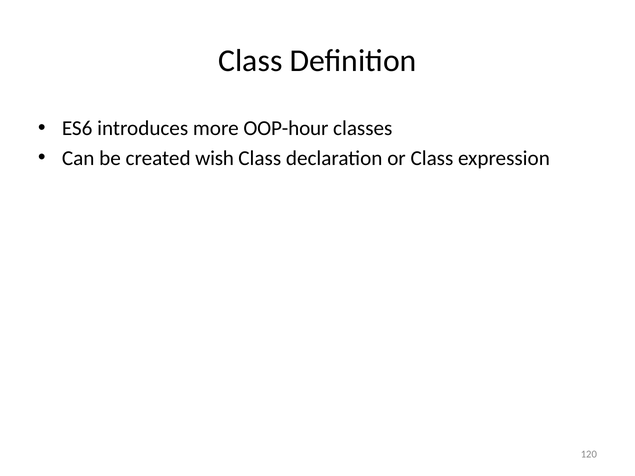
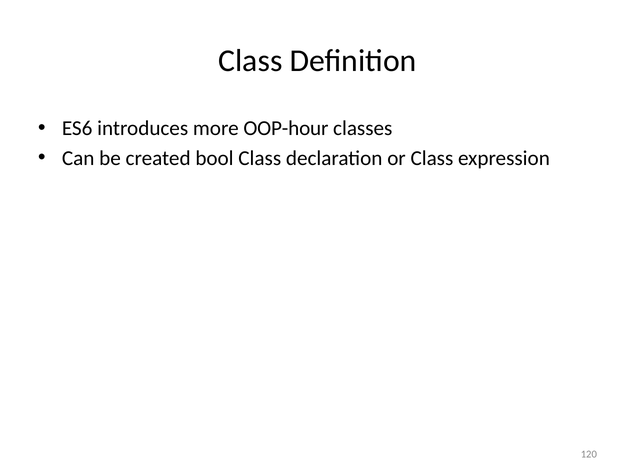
wish: wish -> bool
